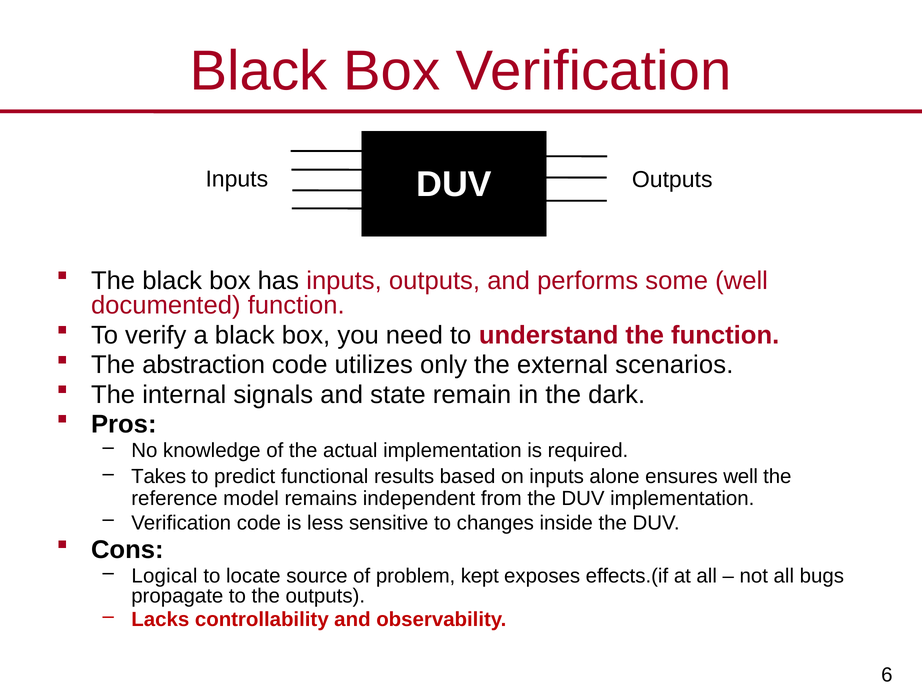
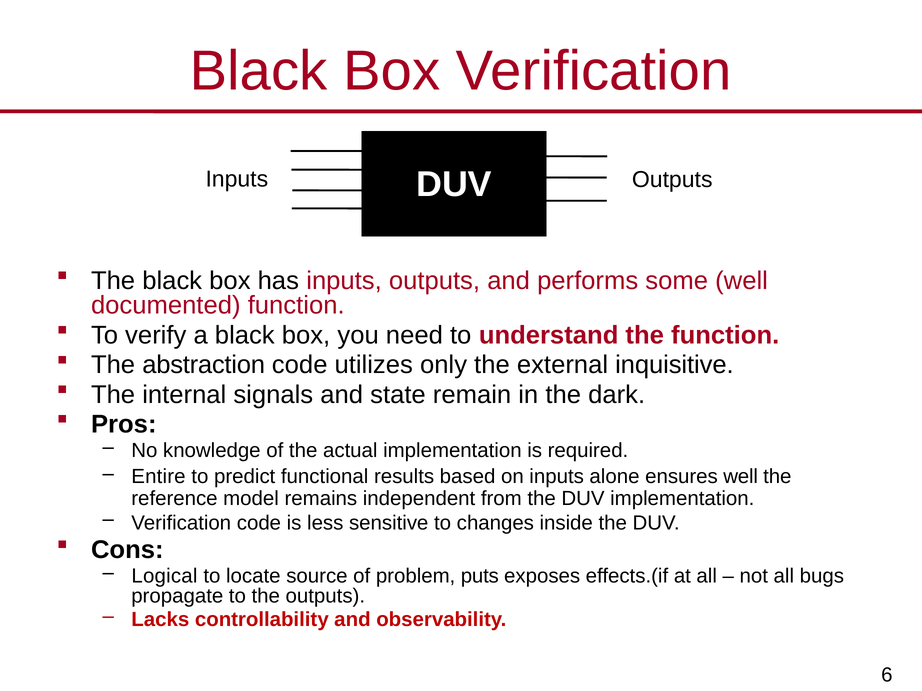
scenarios: scenarios -> inquisitive
Takes: Takes -> Entire
kept: kept -> puts
